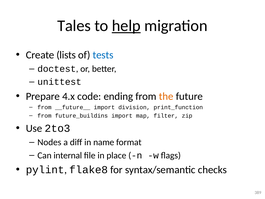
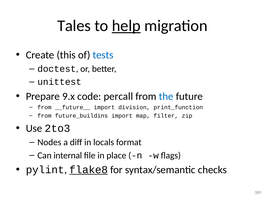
lists: lists -> this
4.x: 4.x -> 9.x
ending: ending -> percall
the colour: orange -> blue
name: name -> locals
flake8 underline: none -> present
